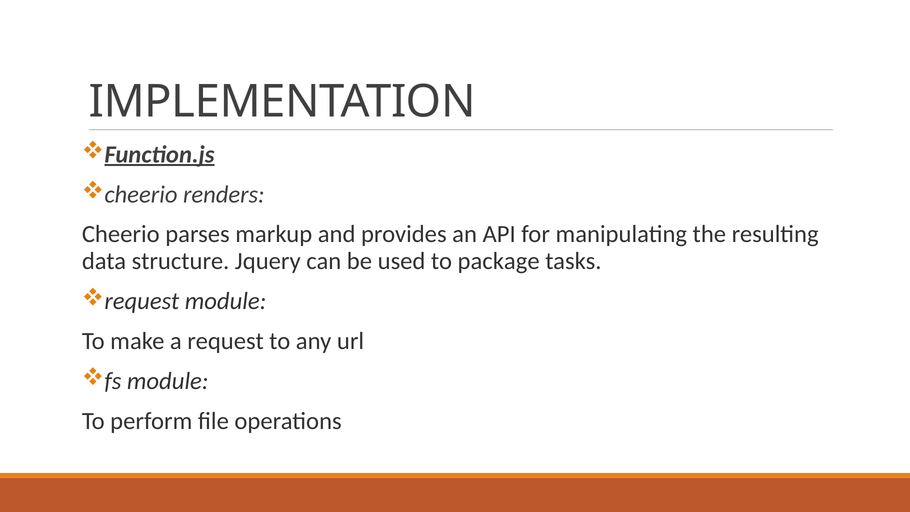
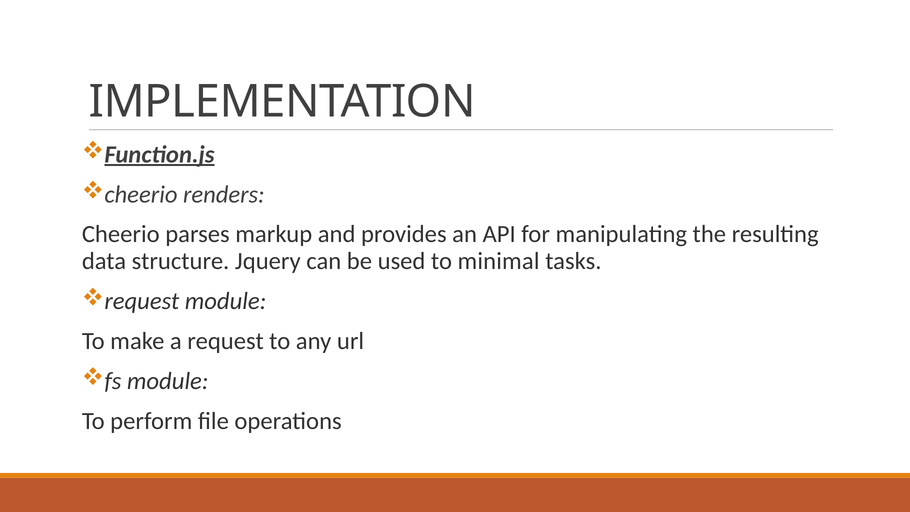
package: package -> minimal
